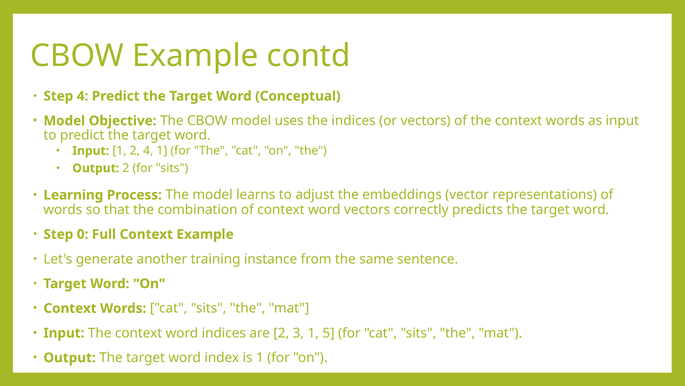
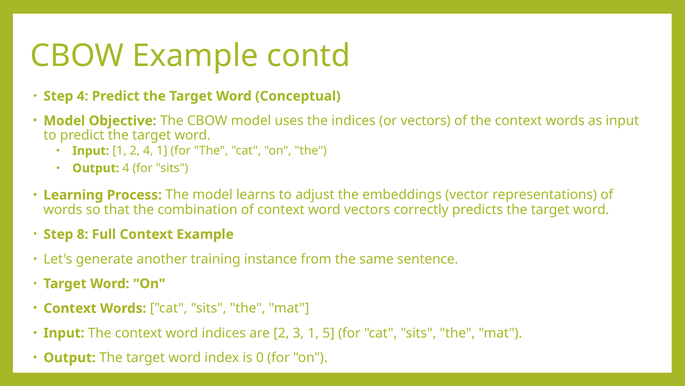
Output 2: 2 -> 4
0: 0 -> 8
is 1: 1 -> 0
